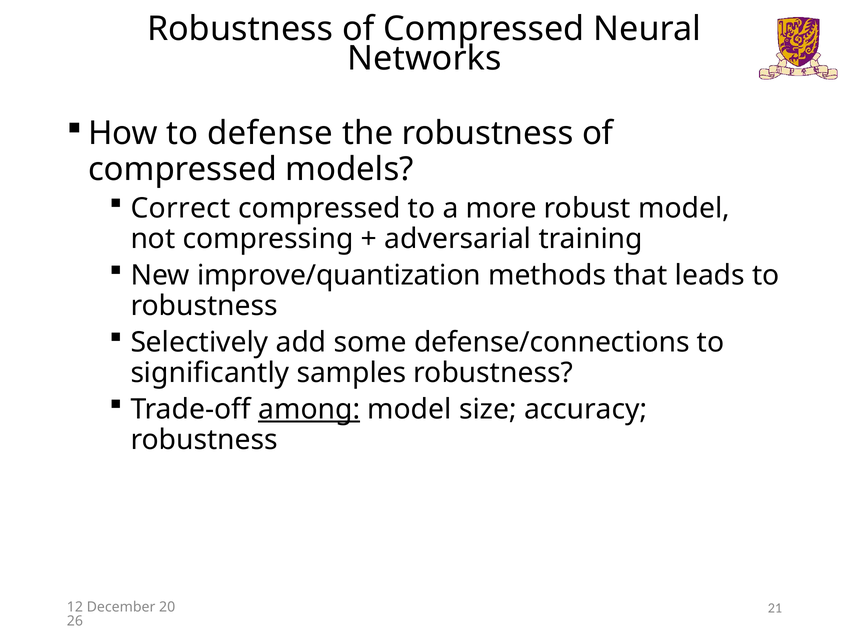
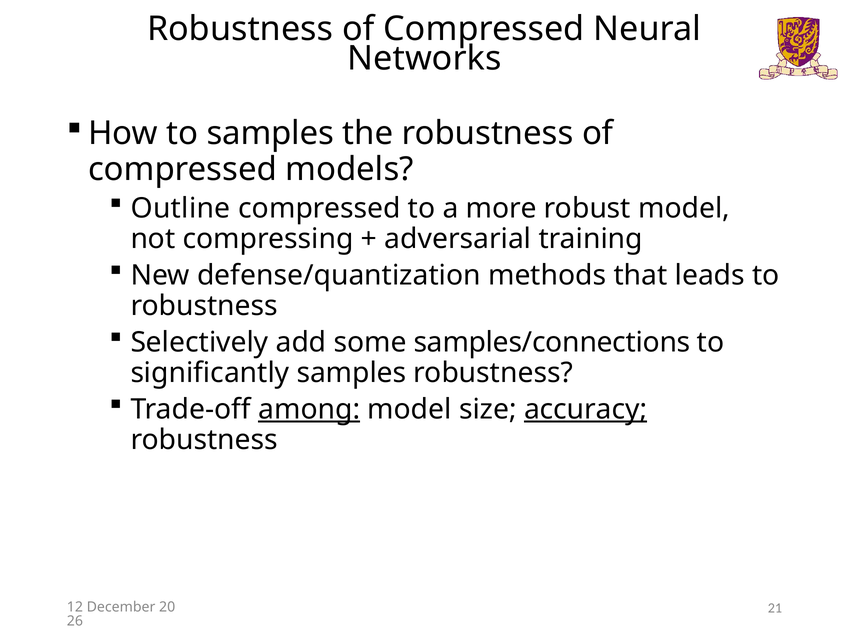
to defense: defense -> samples
Correct: Correct -> Outline
improve/quantization: improve/quantization -> defense/quantization
defense/connections: defense/connections -> samples/connections
accuracy underline: none -> present
